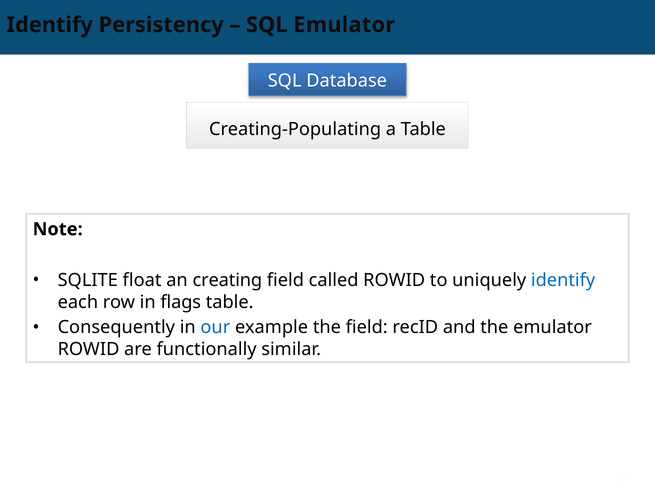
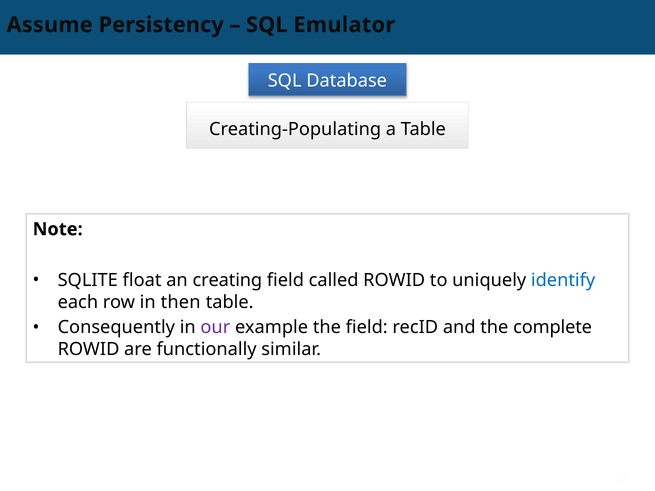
Identify at (50, 25): Identify -> Assume
flags: flags -> then
our colour: blue -> purple
the emulator: emulator -> complete
